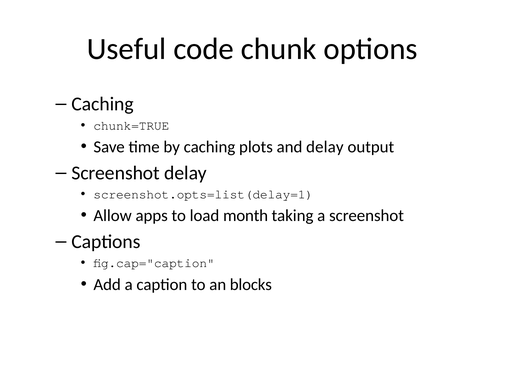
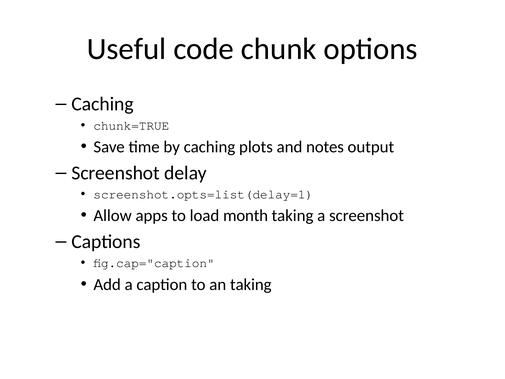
and delay: delay -> notes
an blocks: blocks -> taking
